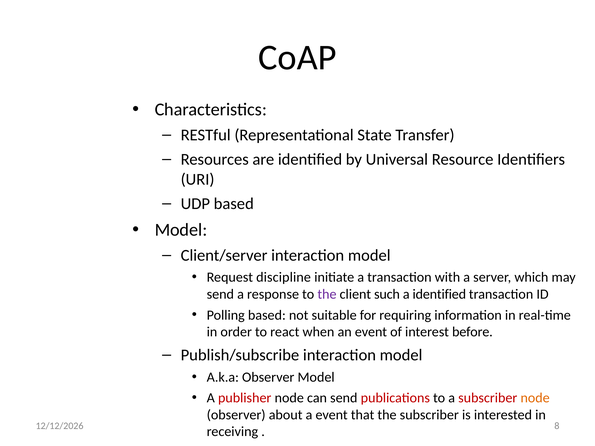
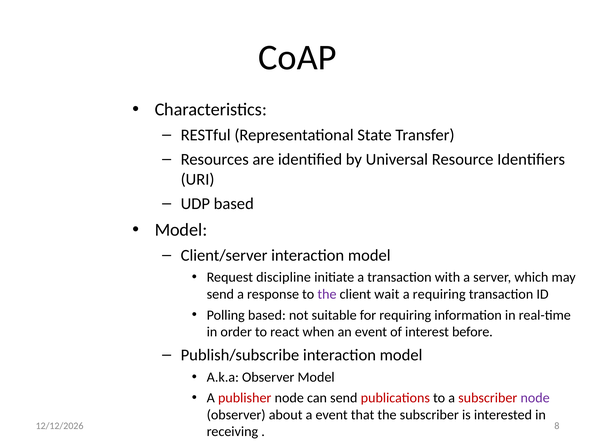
such: such -> wait
a identified: identified -> requiring
node at (535, 398) colour: orange -> purple
